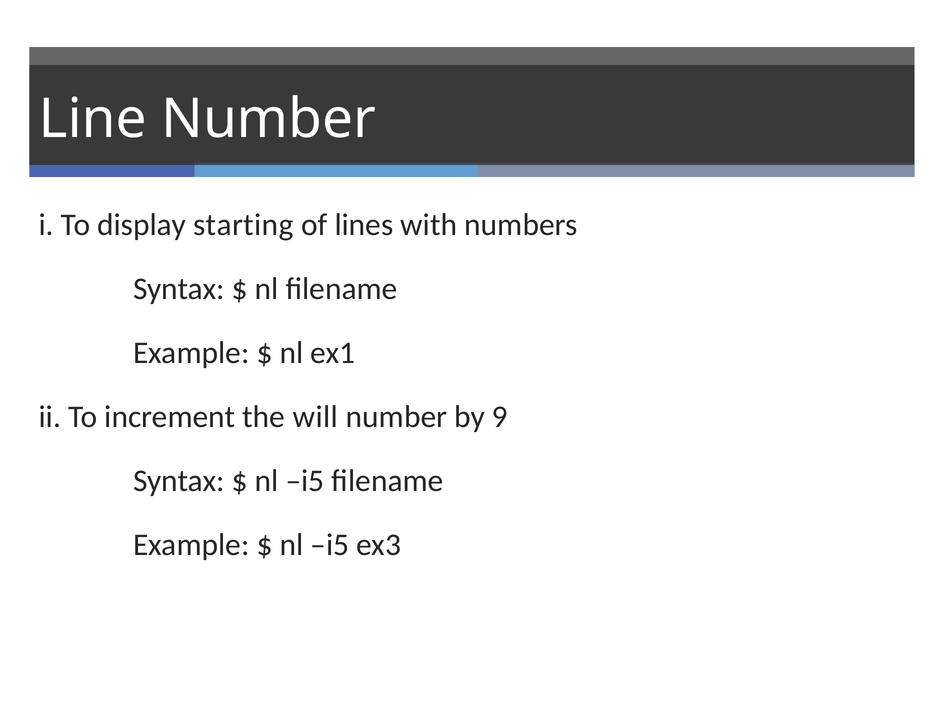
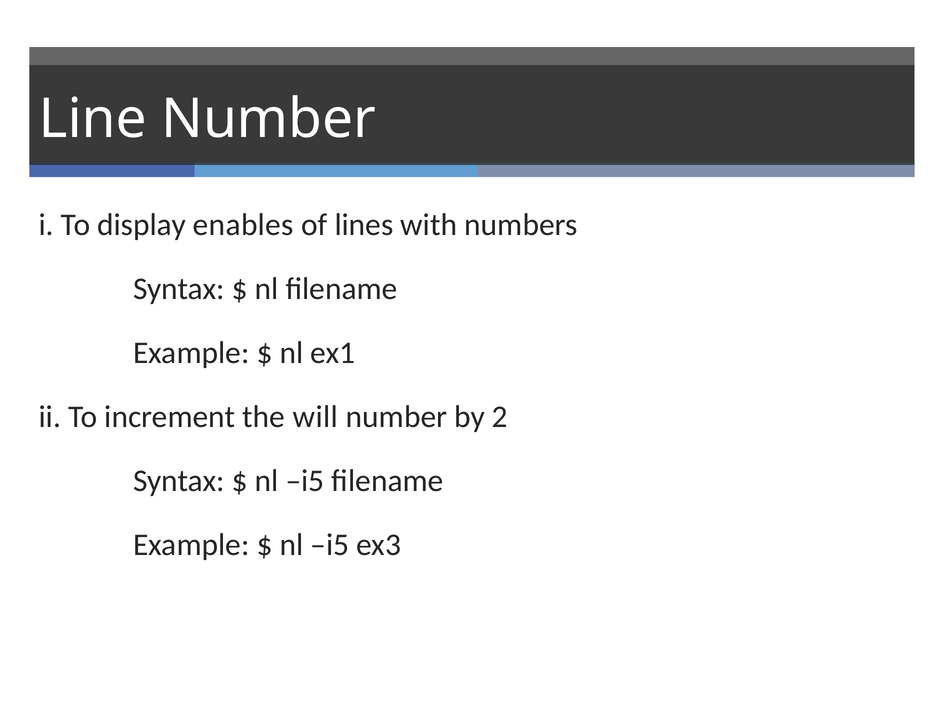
starting: starting -> enables
9: 9 -> 2
